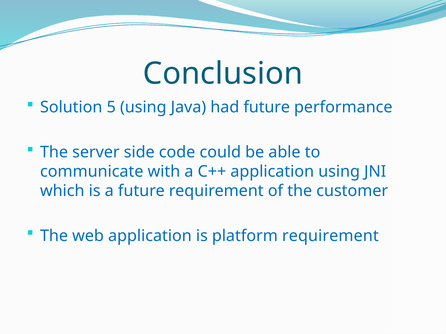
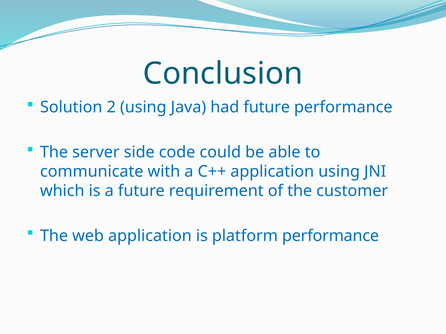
5: 5 -> 2
platform requirement: requirement -> performance
